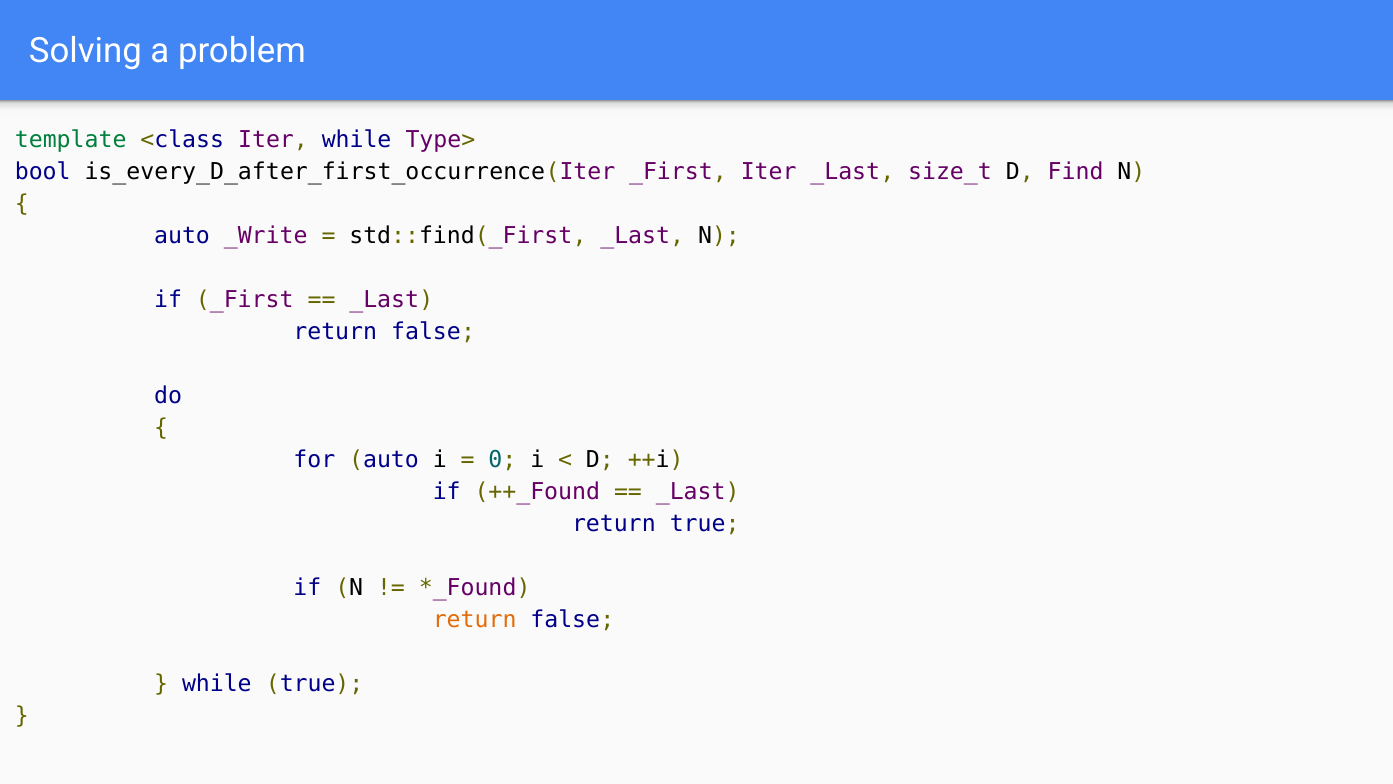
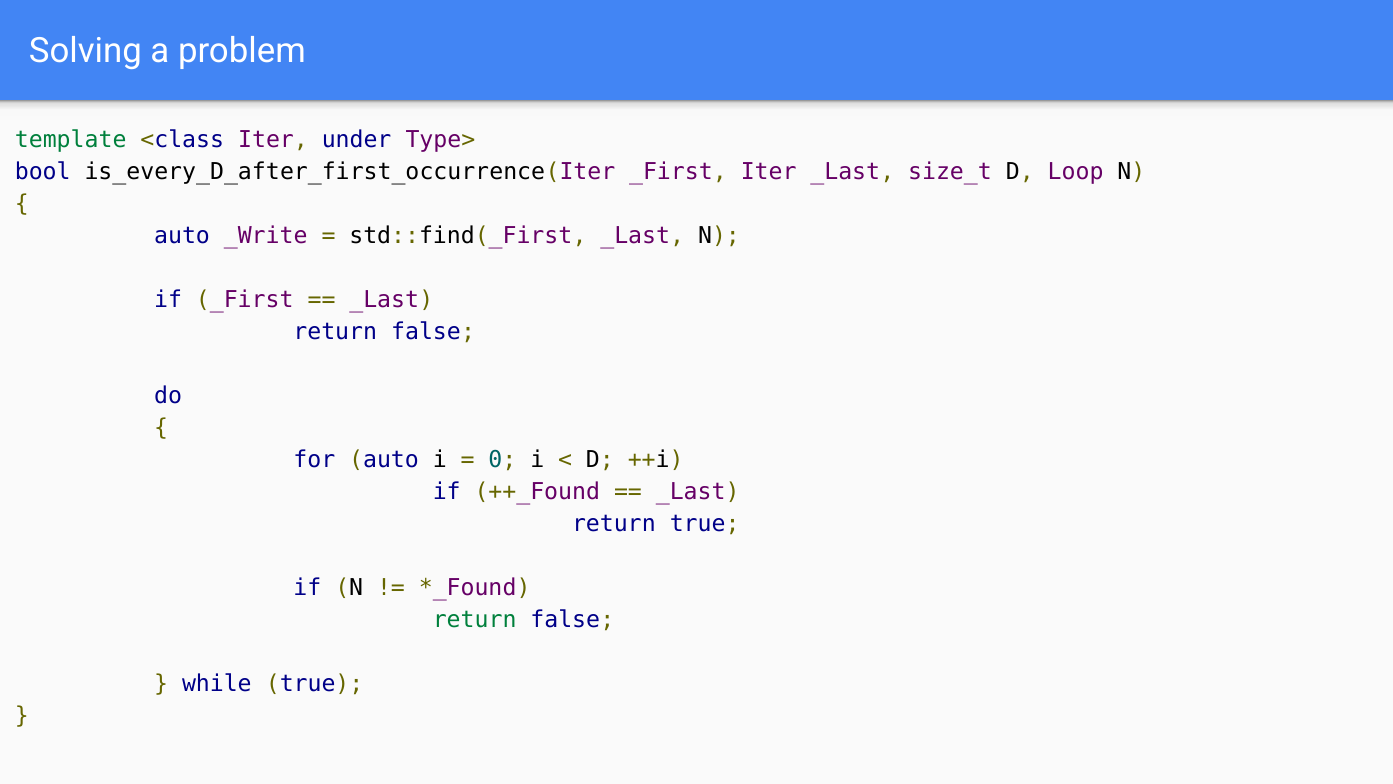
Iter while: while -> under
Find: Find -> Loop
return at (475, 620) colour: orange -> green
